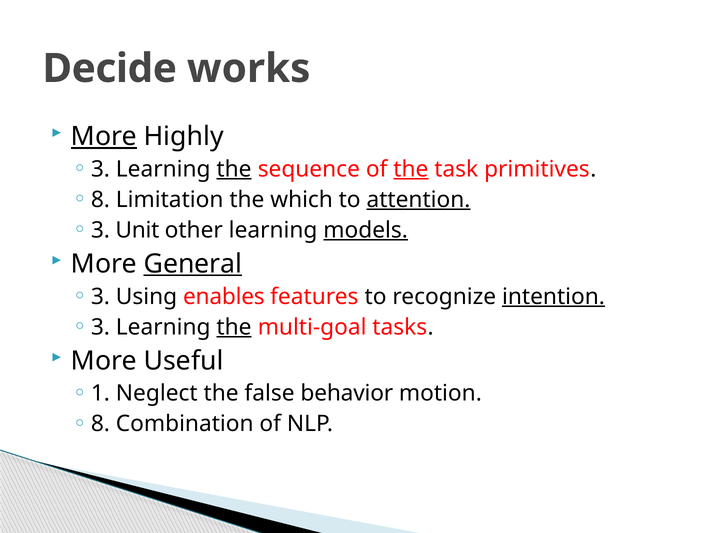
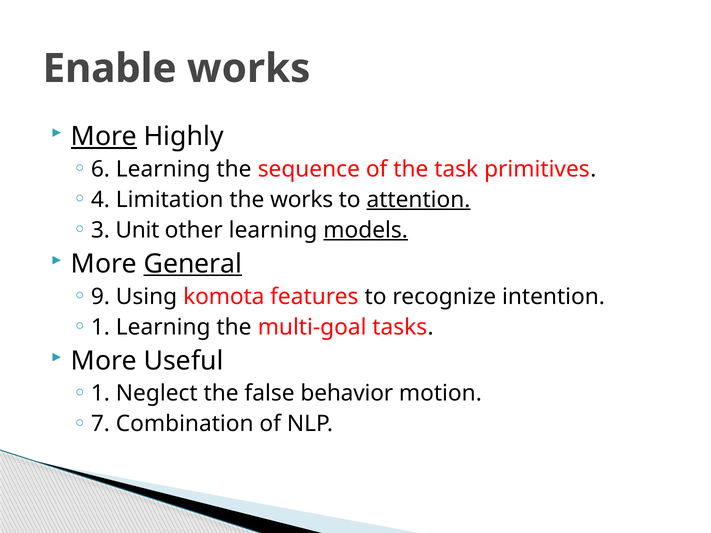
Decide: Decide -> Enable
3 at (100, 169): 3 -> 6
the at (234, 169) underline: present -> none
the at (411, 169) underline: present -> none
8 at (100, 200): 8 -> 4
the which: which -> works
3 at (100, 297): 3 -> 9
enables: enables -> komota
intention underline: present -> none
3 at (100, 327): 3 -> 1
the at (234, 327) underline: present -> none
8 at (100, 424): 8 -> 7
